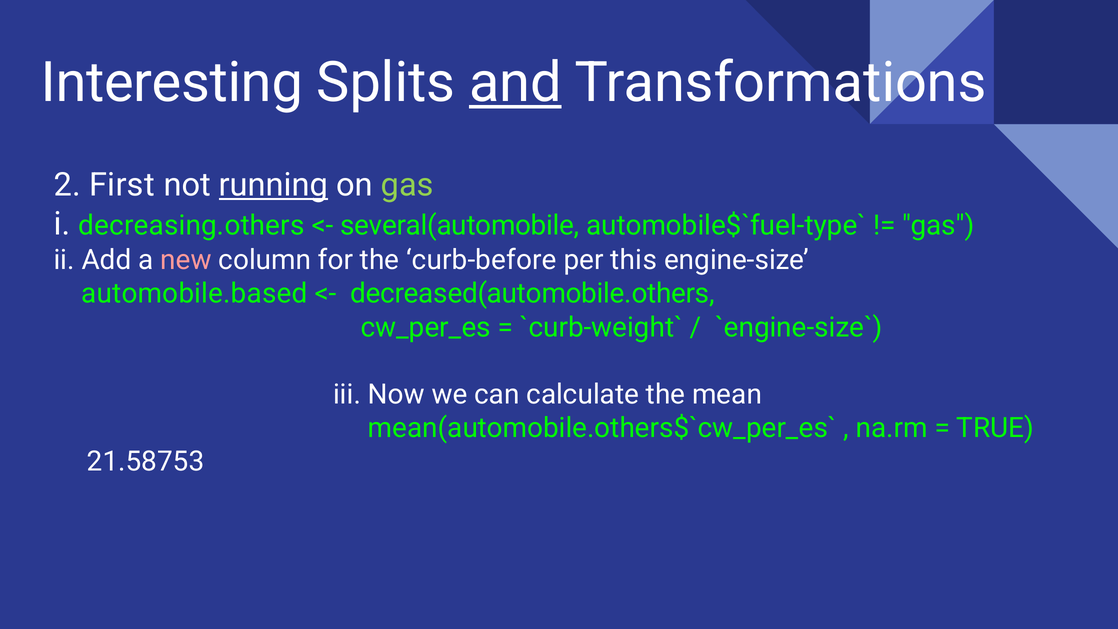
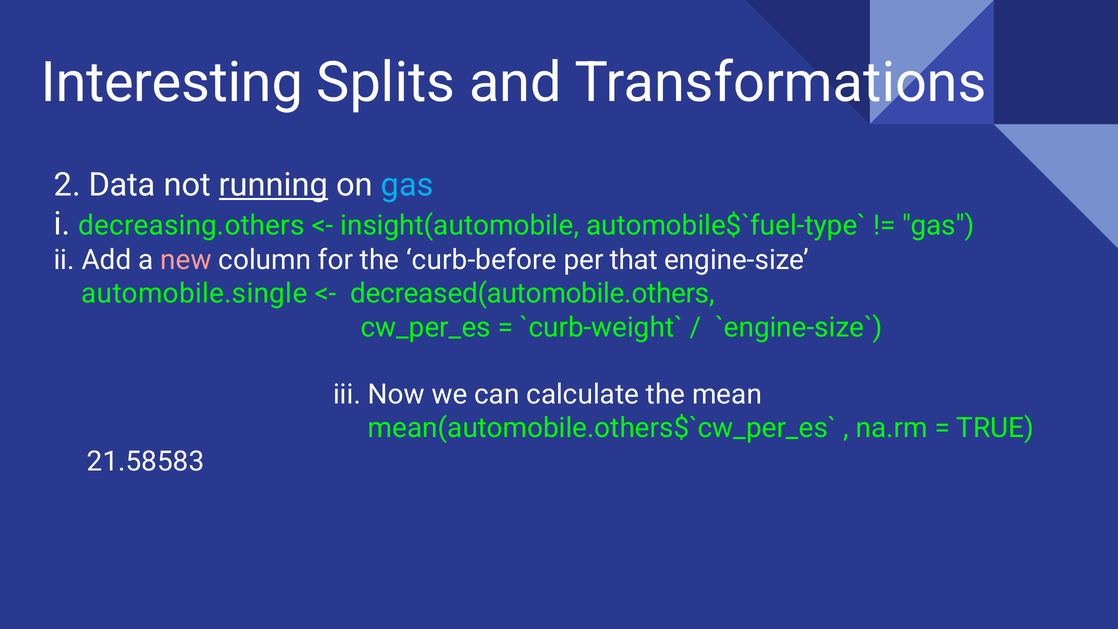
and underline: present -> none
First: First -> Data
gas at (407, 185) colour: light green -> light blue
several(automobile: several(automobile -> insight(automobile
this: this -> that
automobile.based: automobile.based -> automobile.single
21.58753: 21.58753 -> 21.58583
